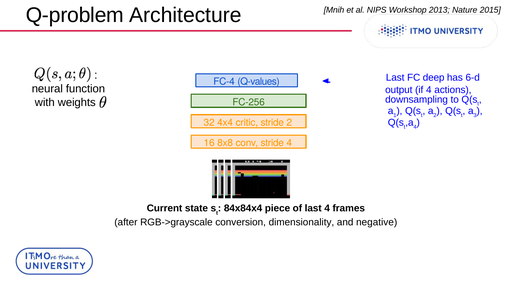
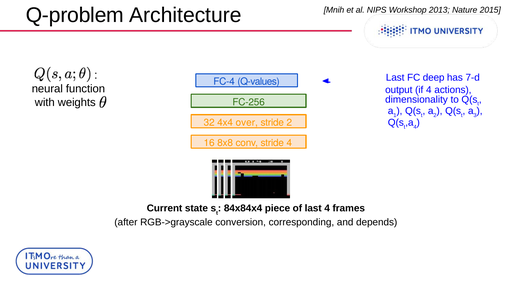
6-d: 6-d -> 7-d
downsampling: downsampling -> dimensionality
critic: critic -> over
dimensionality: dimensionality -> corresponding
negative: negative -> depends
